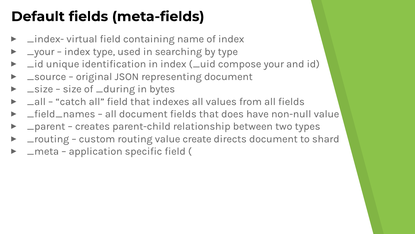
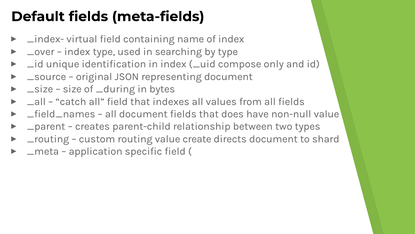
_your: _your -> _over
your: your -> only
